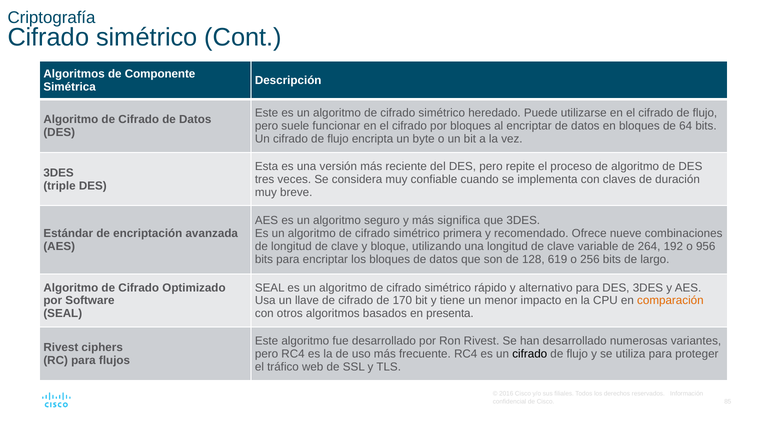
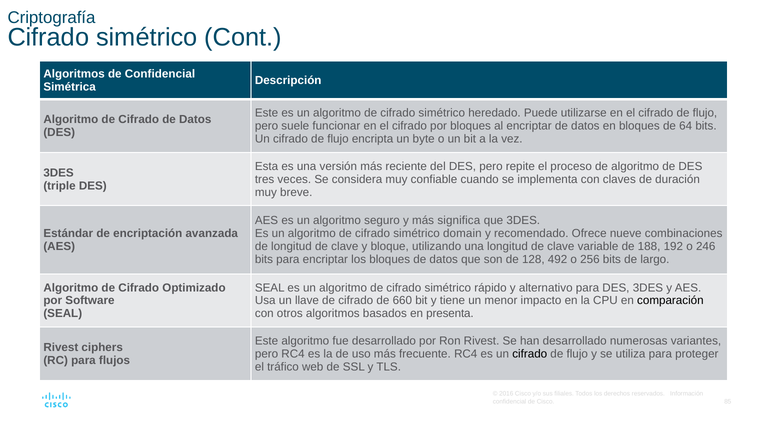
de Componente: Componente -> Confidencial
primera: primera -> domain
264: 264 -> 188
956: 956 -> 246
619: 619 -> 492
170: 170 -> 660
comparación colour: orange -> black
